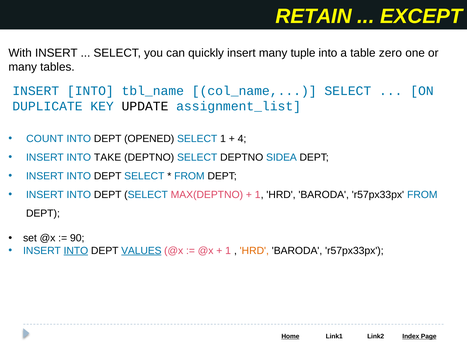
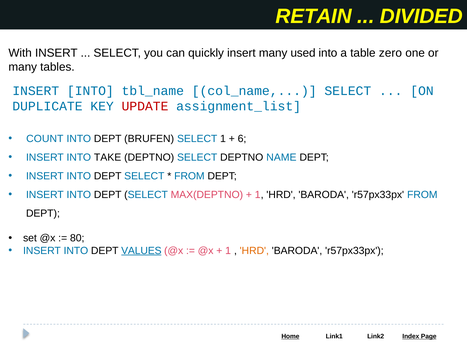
EXCEPT: EXCEPT -> DIVIDED
tuple: tuple -> used
UPDATE colour: black -> red
OPENED: OPENED -> BRUFEN
4: 4 -> 6
SIDEA: SIDEA -> NAME
90: 90 -> 80
INTO at (76, 251) underline: present -> none
